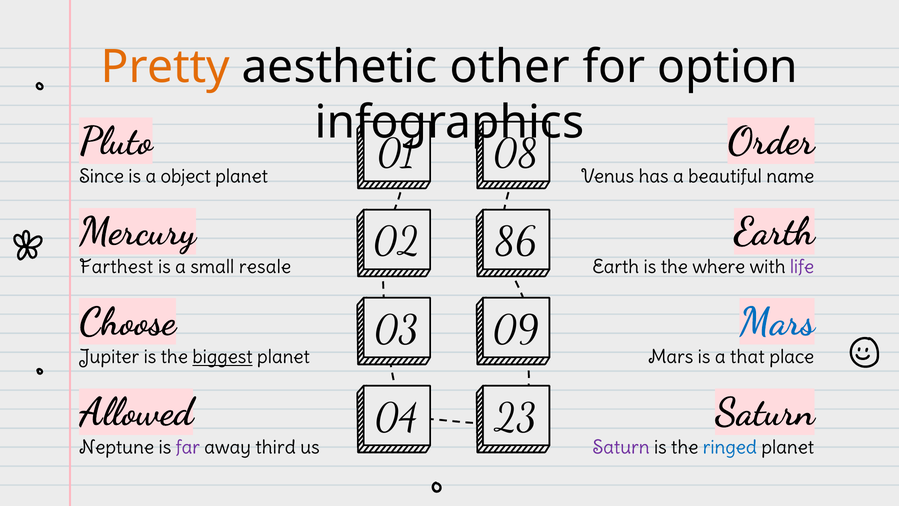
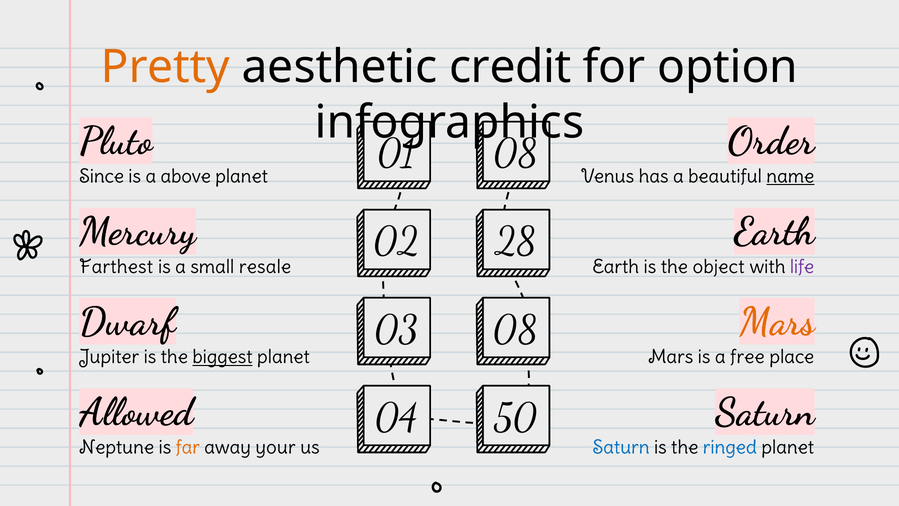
other: other -> credit
object: object -> above
name underline: none -> present
86: 86 -> 28
where: where -> object
Choose: Choose -> Dwarf
Mars at (777, 321) colour: blue -> orange
03 09: 09 -> 08
that: that -> free
23: 23 -> 50
far colour: purple -> orange
third: third -> your
Saturn at (621, 447) colour: purple -> blue
